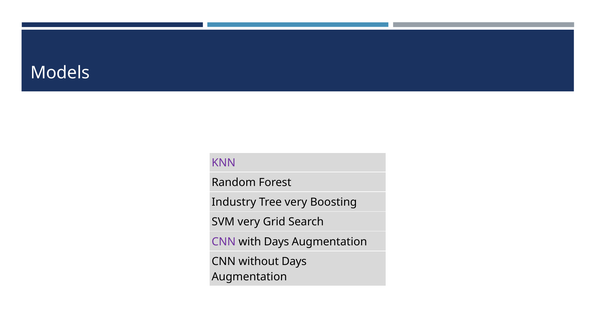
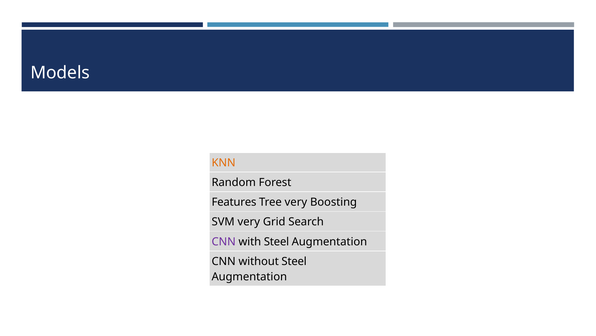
KNN colour: purple -> orange
Industry: Industry -> Features
with Days: Days -> Steel
without Days: Days -> Steel
